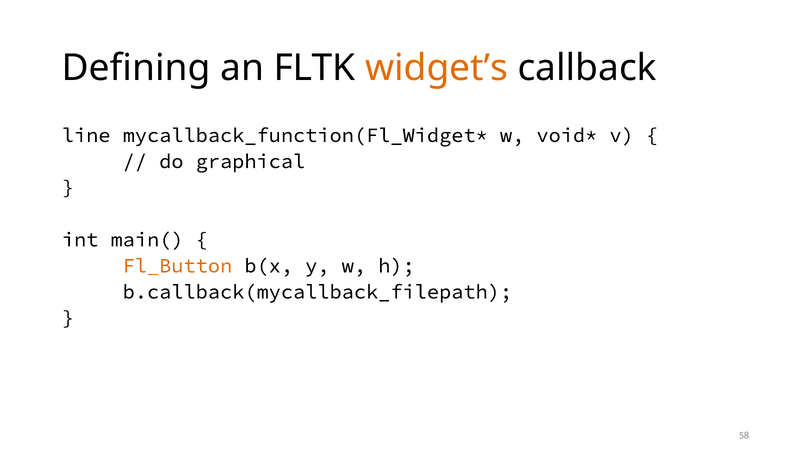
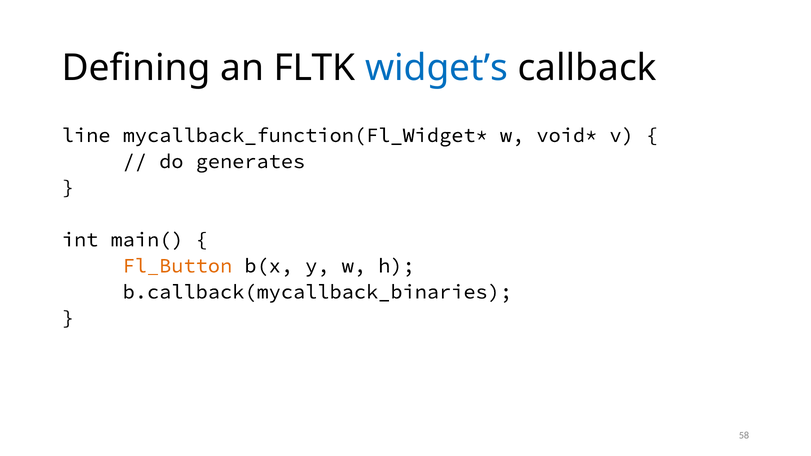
widget’s colour: orange -> blue
graphical: graphical -> generates
b.callback(mycallback_filepath: b.callback(mycallback_filepath -> b.callback(mycallback_binaries
